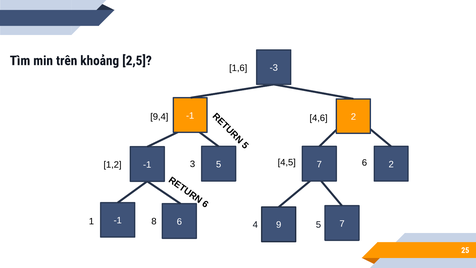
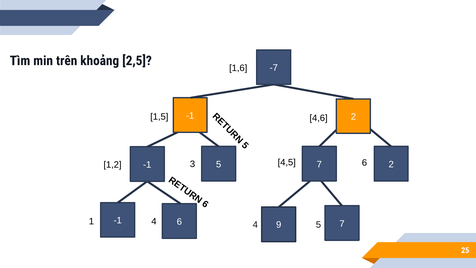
-3: -3 -> -7
9,4: 9,4 -> 1,5
1 8: 8 -> 4
